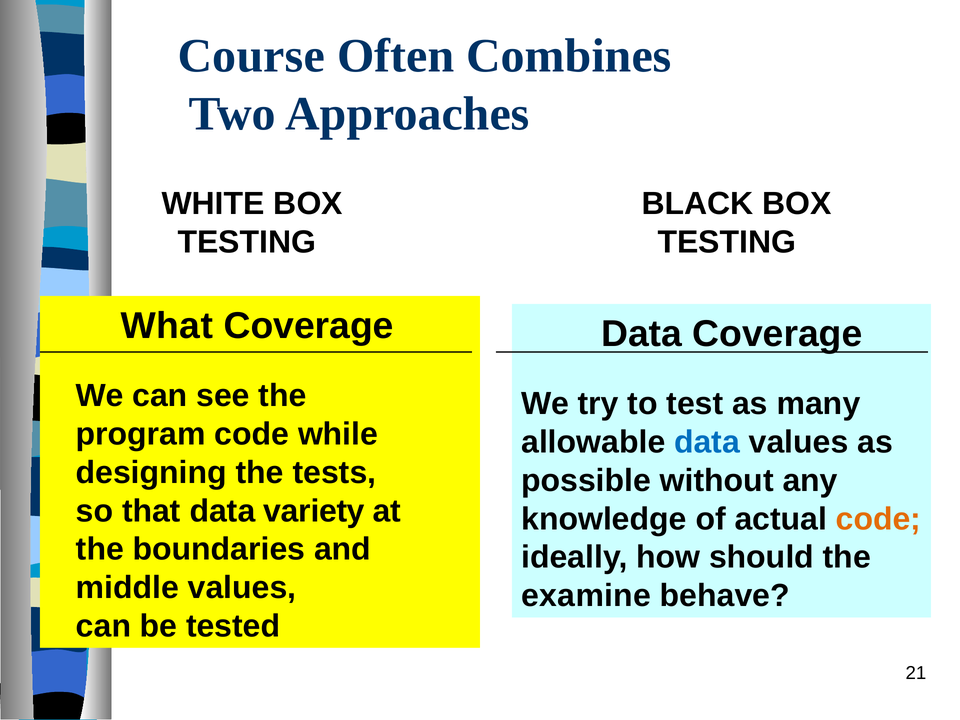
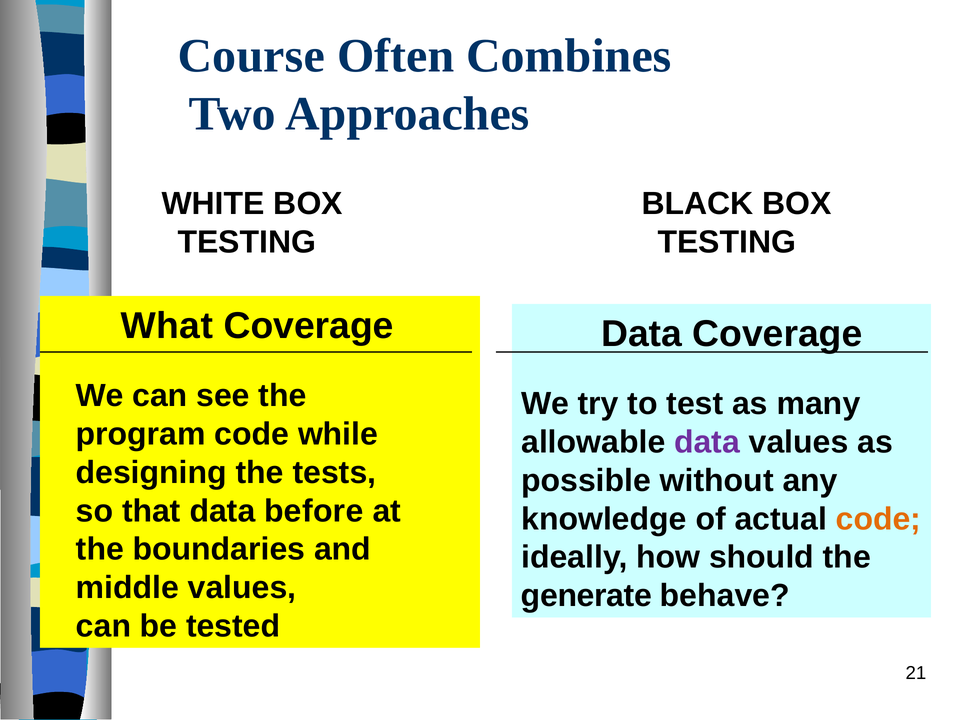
data at (707, 442) colour: blue -> purple
variety: variety -> before
examine: examine -> generate
